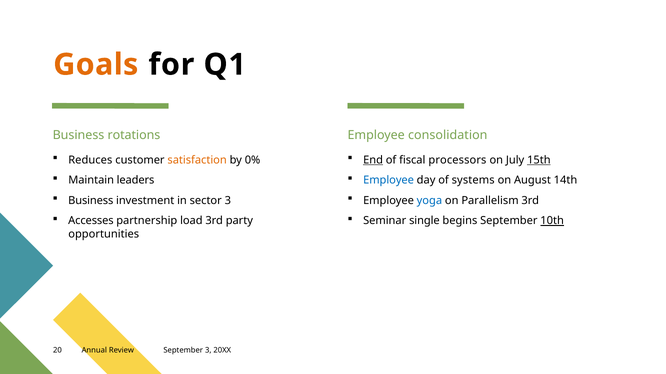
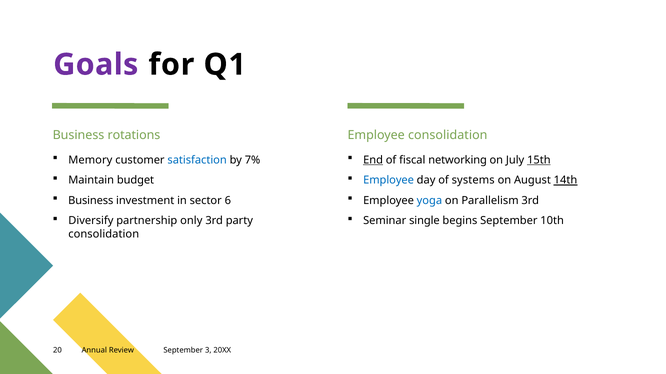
Goals colour: orange -> purple
Reduces: Reduces -> Memory
satisfaction colour: orange -> blue
0%: 0% -> 7%
processors: processors -> networking
leaders: leaders -> budget
14th underline: none -> present
sector 3: 3 -> 6
Accesses: Accesses -> Diversify
load: load -> only
10th underline: present -> none
opportunities at (104, 234): opportunities -> consolidation
